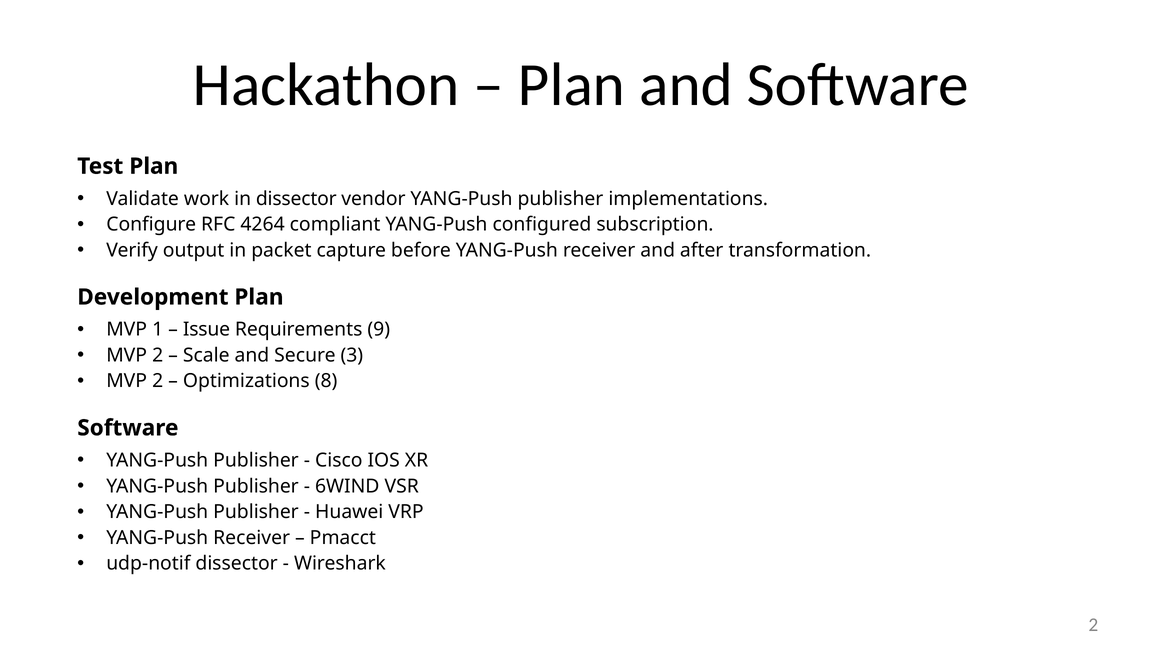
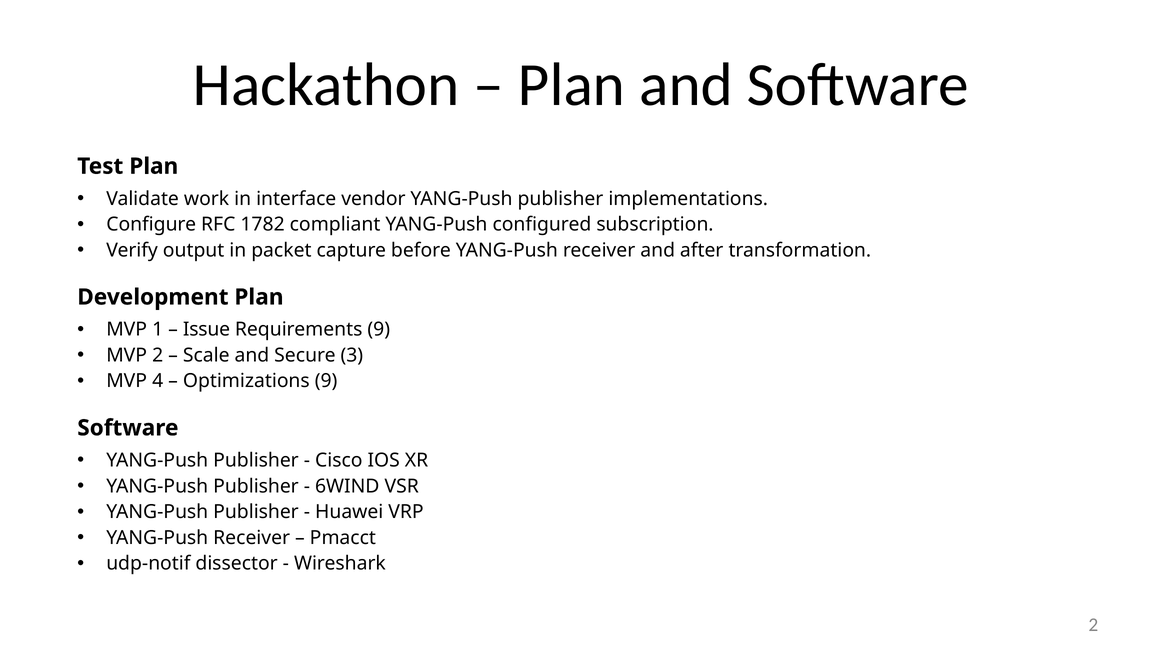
in dissector: dissector -> interface
4264: 4264 -> 1782
2 at (158, 381): 2 -> 4
Optimizations 8: 8 -> 9
